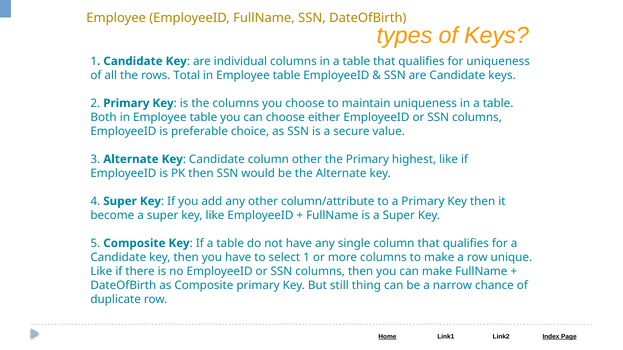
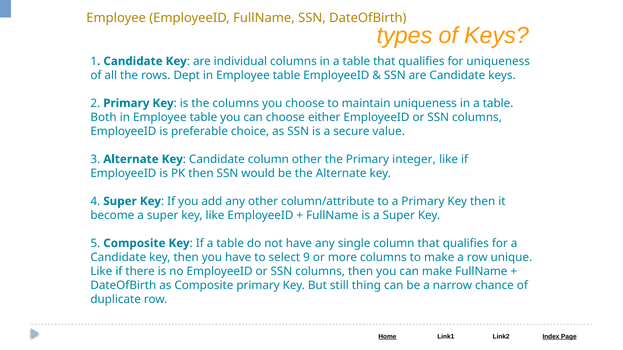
Total: Total -> Dept
highest: highest -> integer
select 1: 1 -> 9
